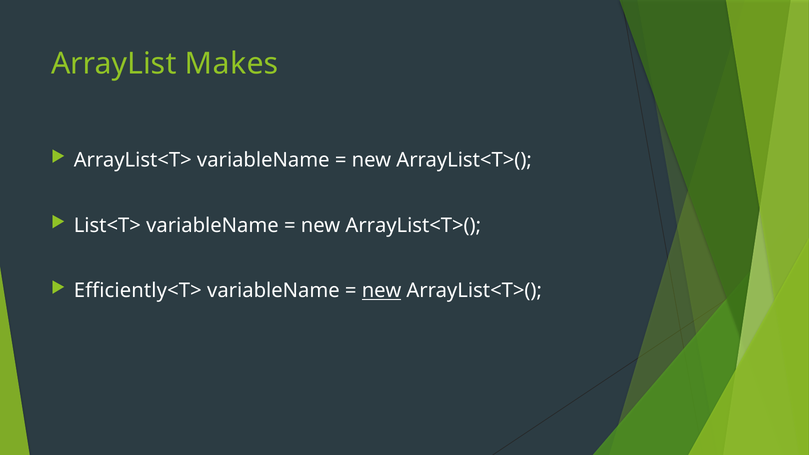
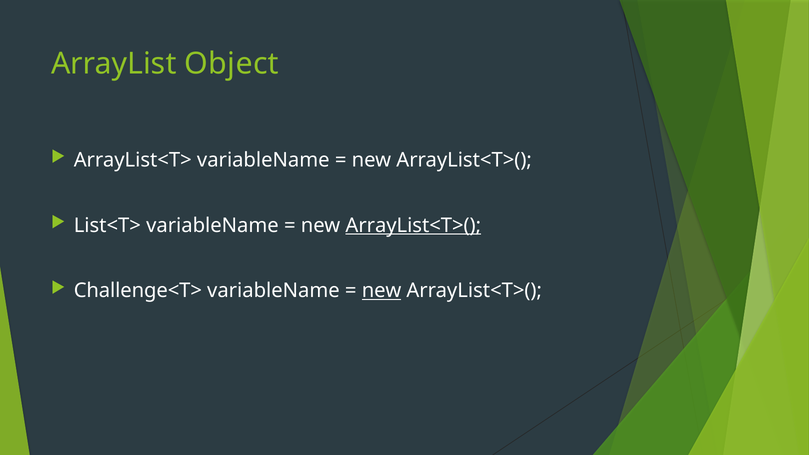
Makes: Makes -> Object
ArrayList<T>( at (413, 225) underline: none -> present
Efficiently<T>: Efficiently<T> -> Challenge<T>
